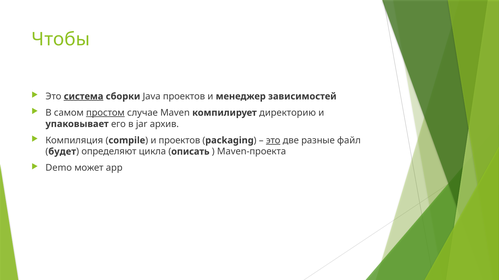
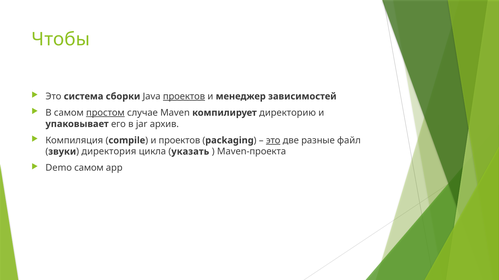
система underline: present -> none
проектов at (184, 97) underline: none -> present
будет: будет -> звуки
определяют: определяют -> директория
описать: описать -> указать
Demo может: может -> самом
